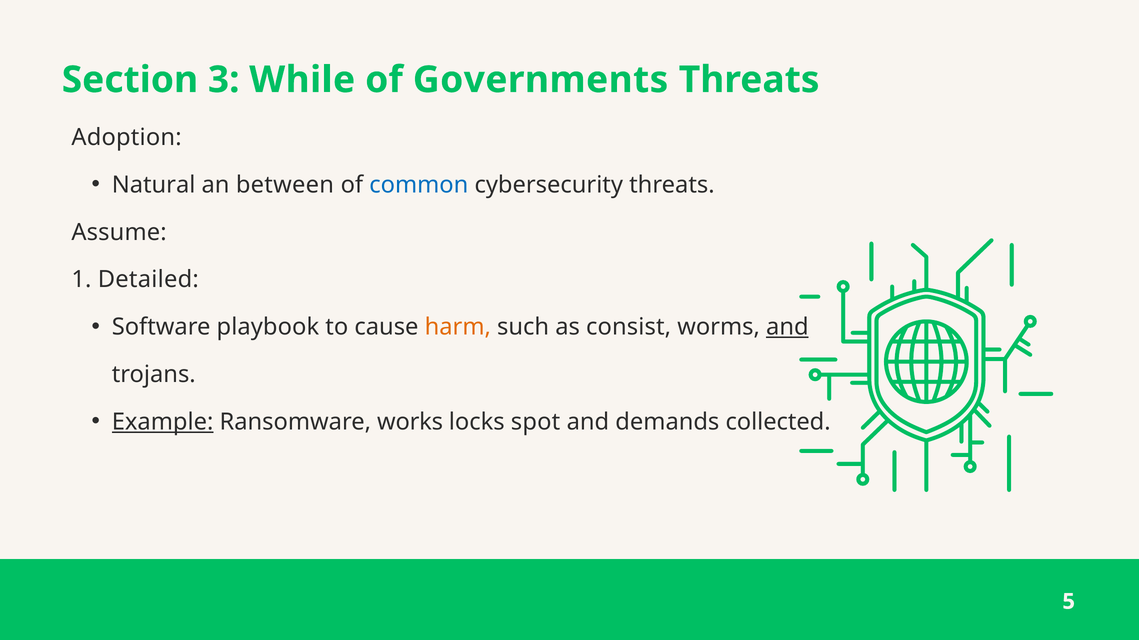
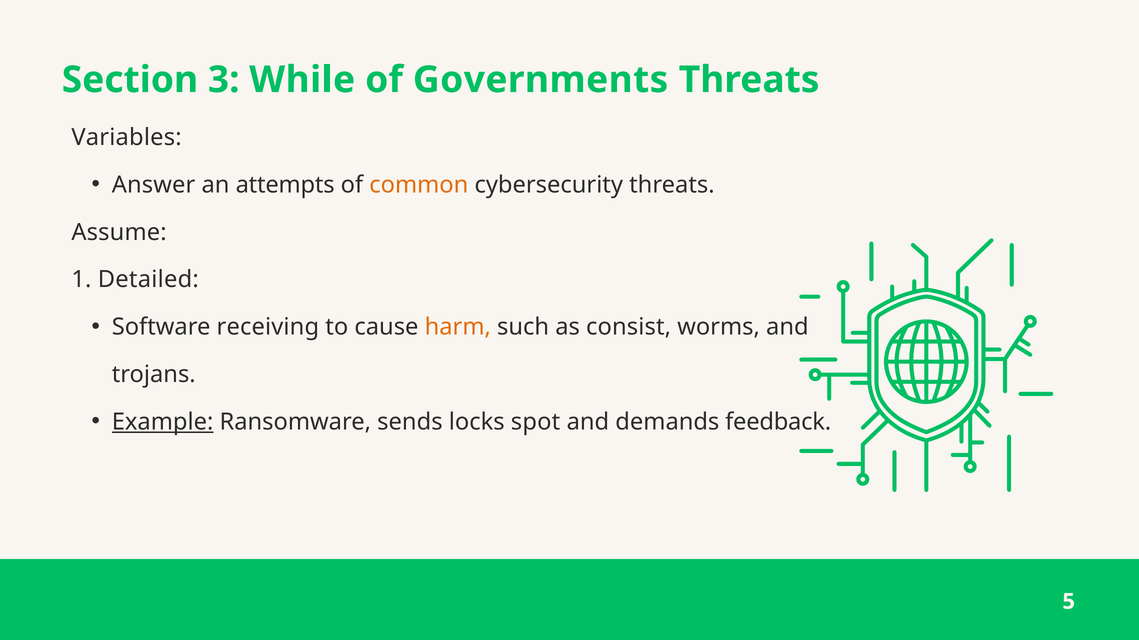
Adoption: Adoption -> Variables
Natural: Natural -> Answer
between: between -> attempts
common colour: blue -> orange
playbook: playbook -> receiving
and at (787, 327) underline: present -> none
works: works -> sends
collected: collected -> feedback
